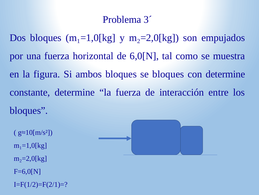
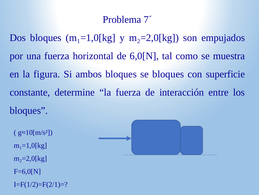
3´: 3´ -> 7´
con determine: determine -> superficie
